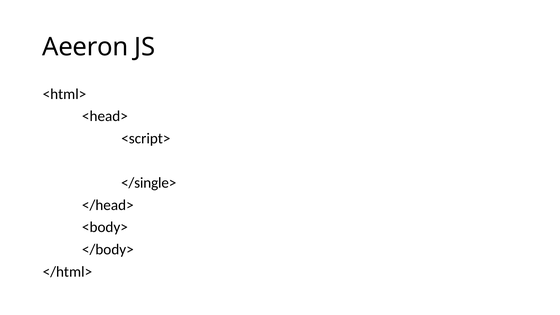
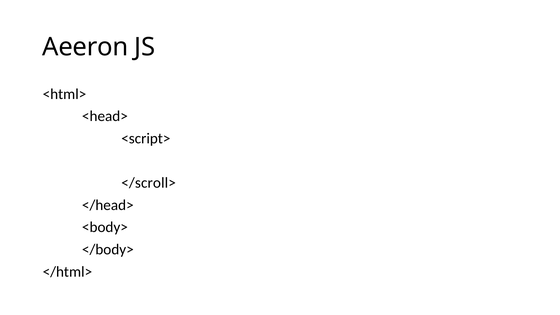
</single>: </single> -> </scroll>
